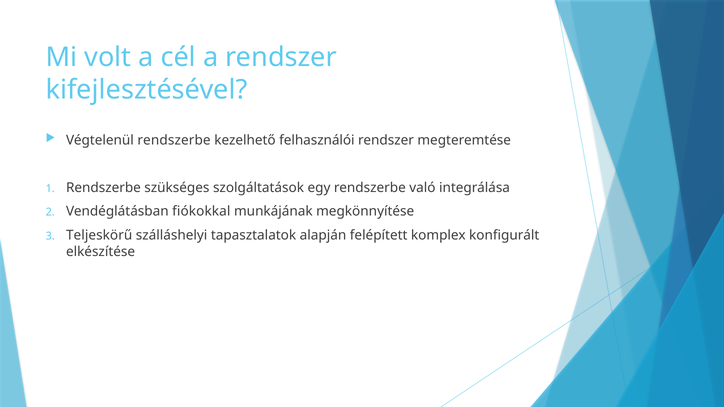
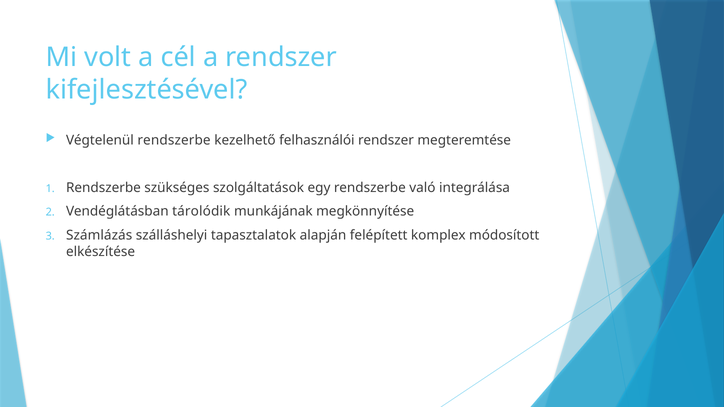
fiókokkal: fiókokkal -> tárolódik
Teljeskörű: Teljeskörű -> Számlázás
konfigurált: konfigurált -> módosított
